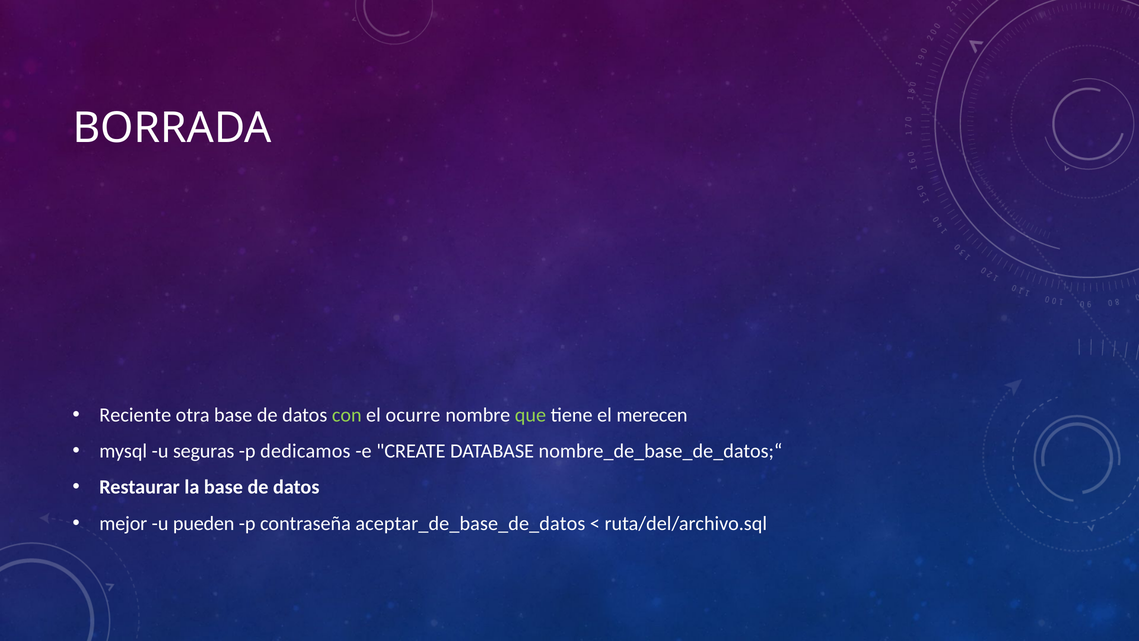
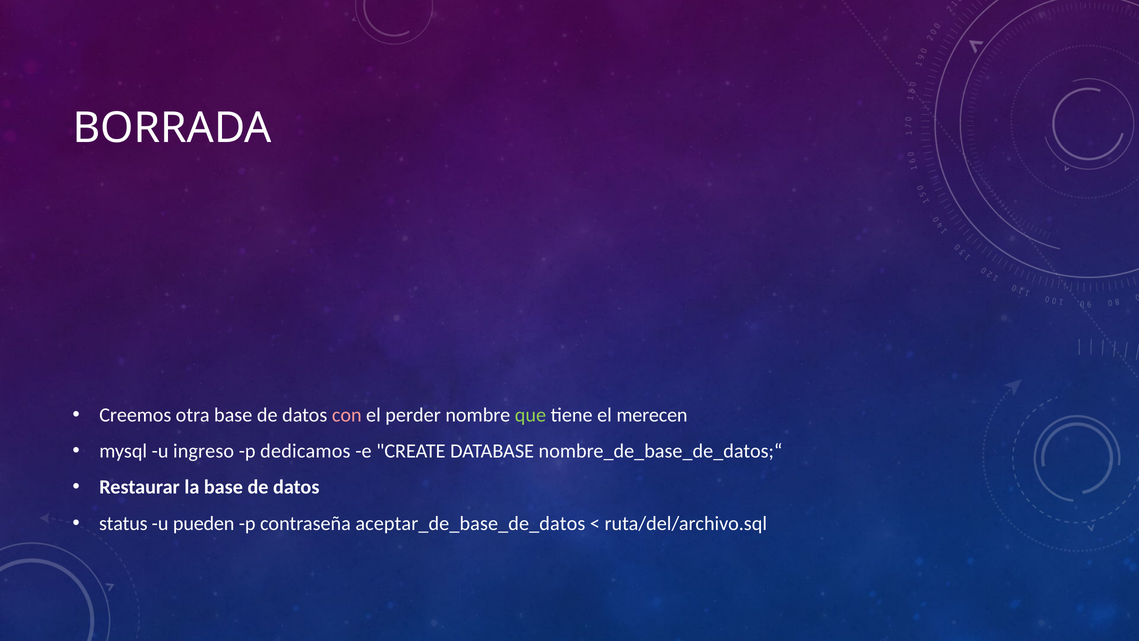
Reciente: Reciente -> Creemos
con colour: light green -> pink
ocurre: ocurre -> perder
seguras: seguras -> ingreso
mejor: mejor -> status
